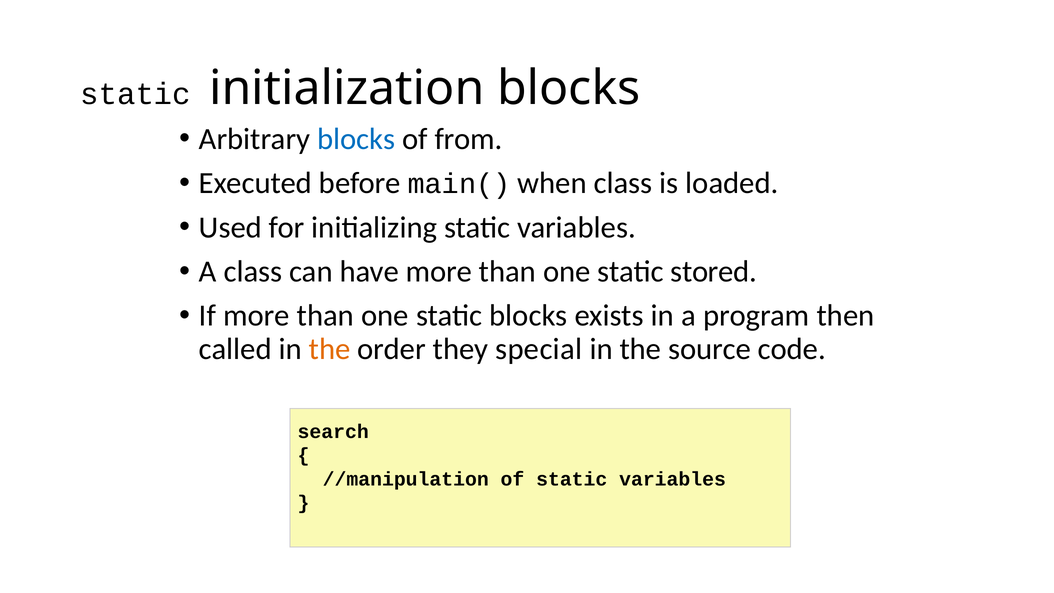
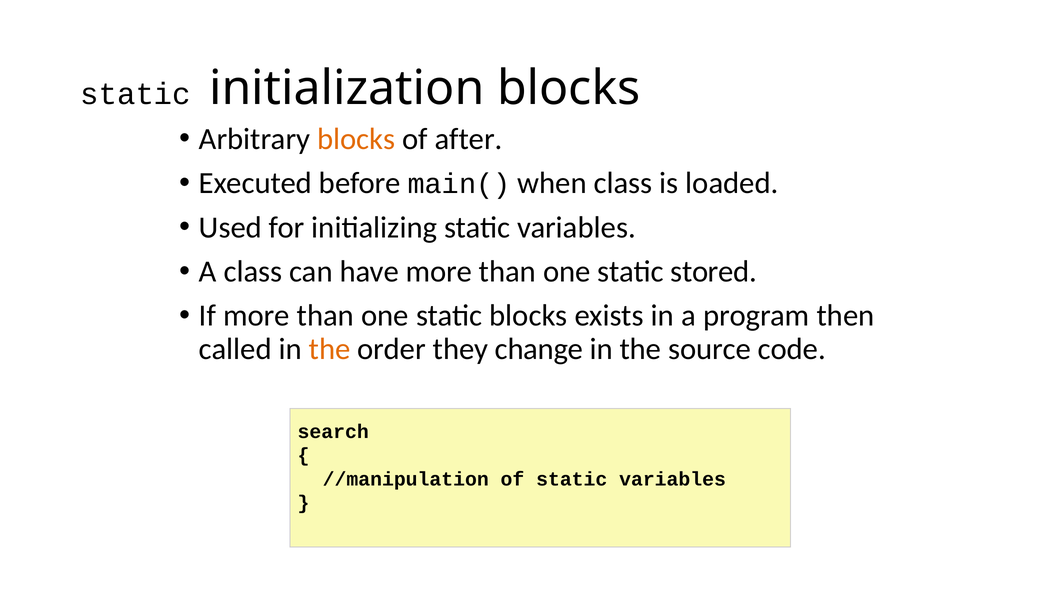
blocks at (356, 139) colour: blue -> orange
from: from -> after
special: special -> change
